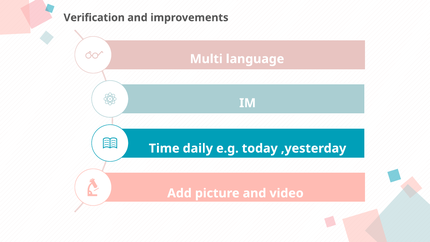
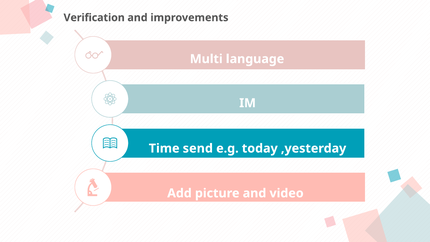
daily: daily -> send
